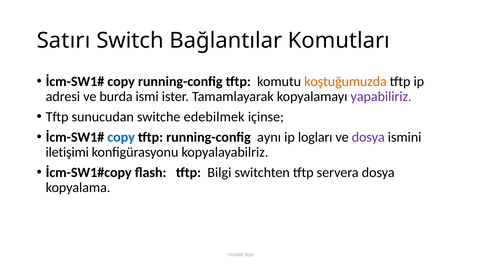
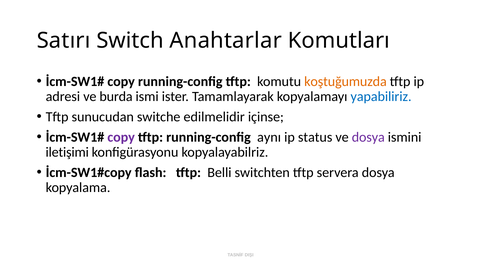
Bağlantılar: Bağlantılar -> Anahtarlar
yapabiliriz colour: purple -> blue
edebilmek: edebilmek -> edilmelidir
copy at (121, 137) colour: blue -> purple
logları: logları -> status
Bilgi: Bilgi -> Belli
